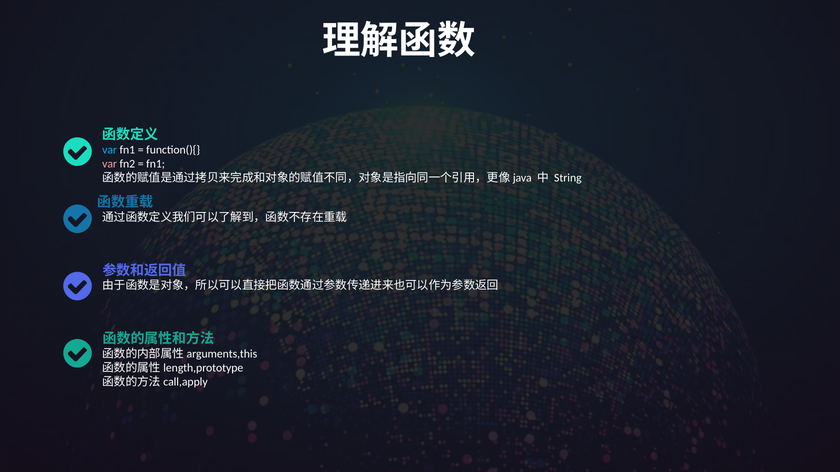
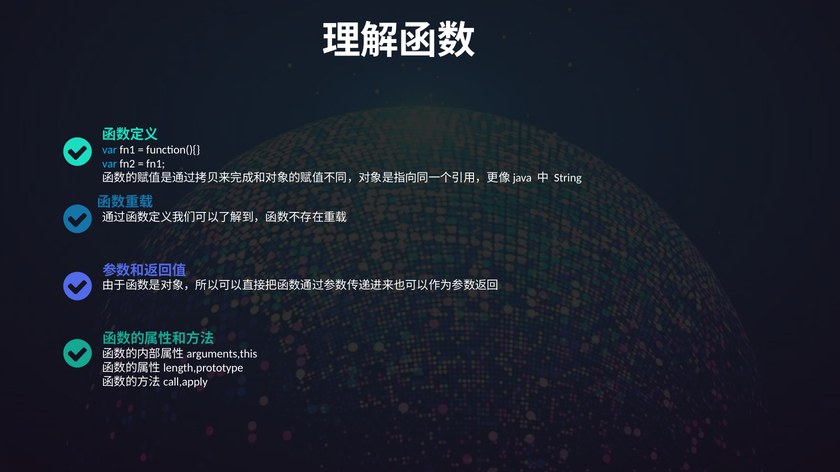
var at (110, 164) colour: pink -> light blue
